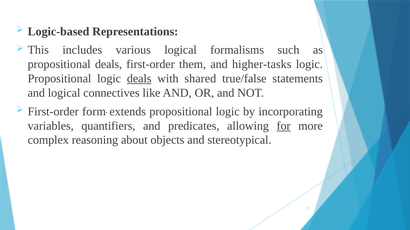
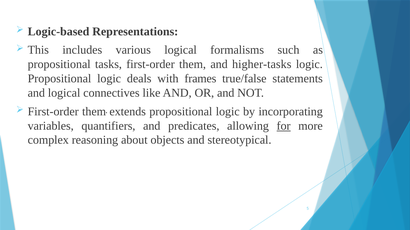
propositional deals: deals -> tasks
deals at (139, 79) underline: present -> none
shared: shared -> frames
form at (94, 112): form -> them
